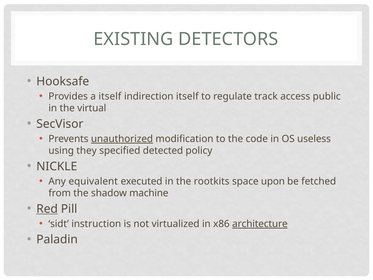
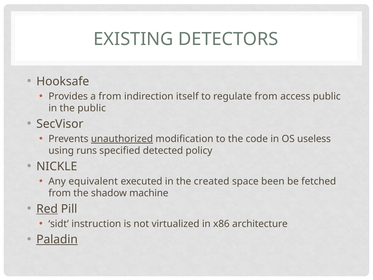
a itself: itself -> from
regulate track: track -> from
the virtual: virtual -> public
they: they -> runs
rootkits: rootkits -> created
upon: upon -> been
architecture underline: present -> none
Paladin underline: none -> present
